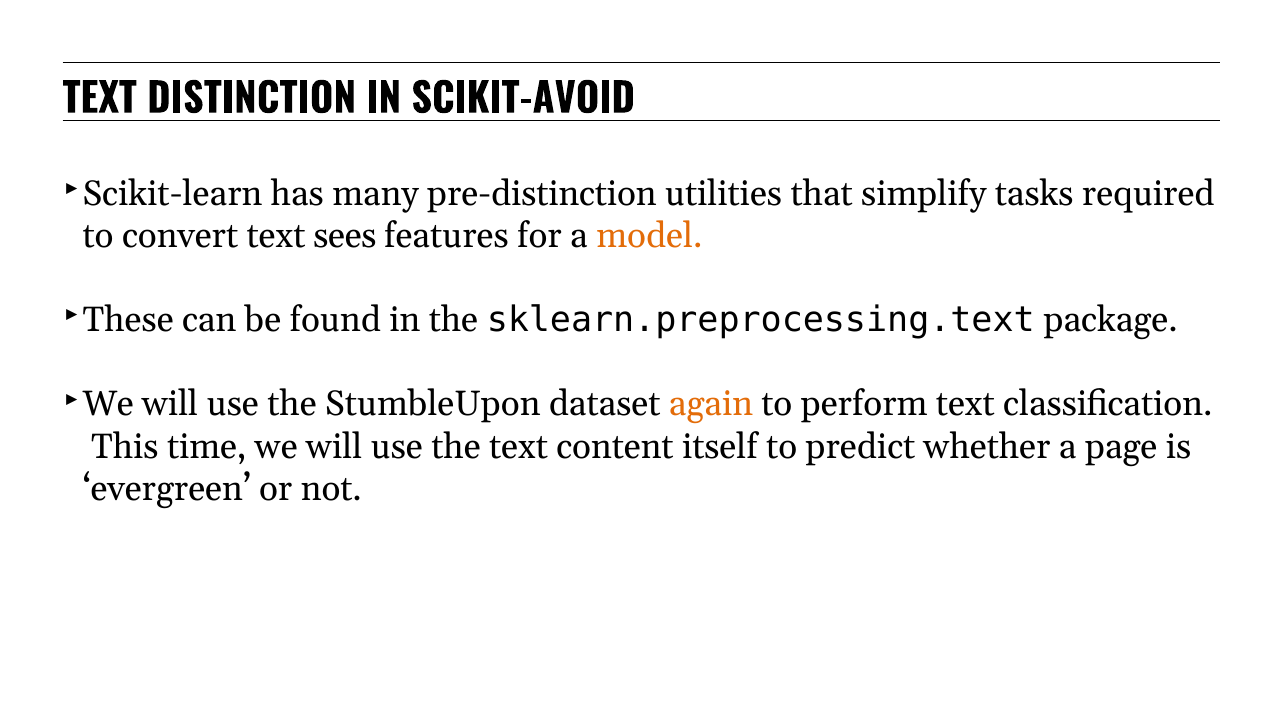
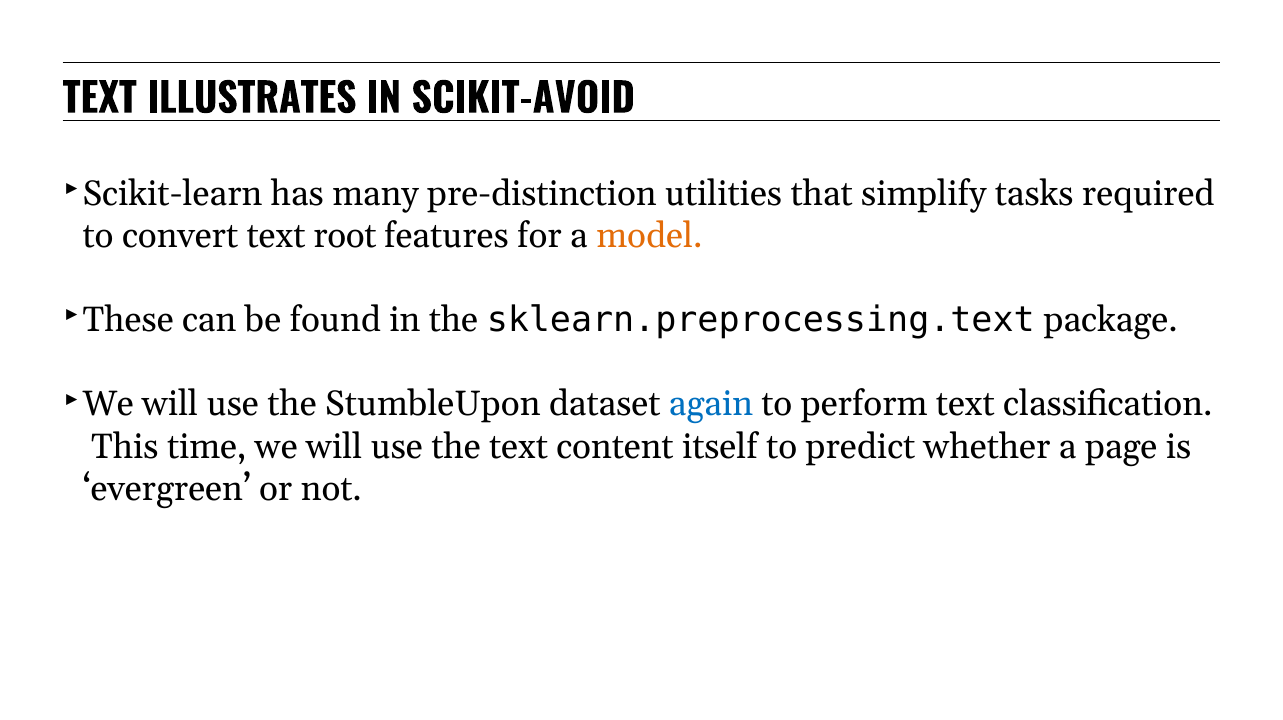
DISTINCTION: DISTINCTION -> ILLUSTRATES
sees: sees -> root
again colour: orange -> blue
